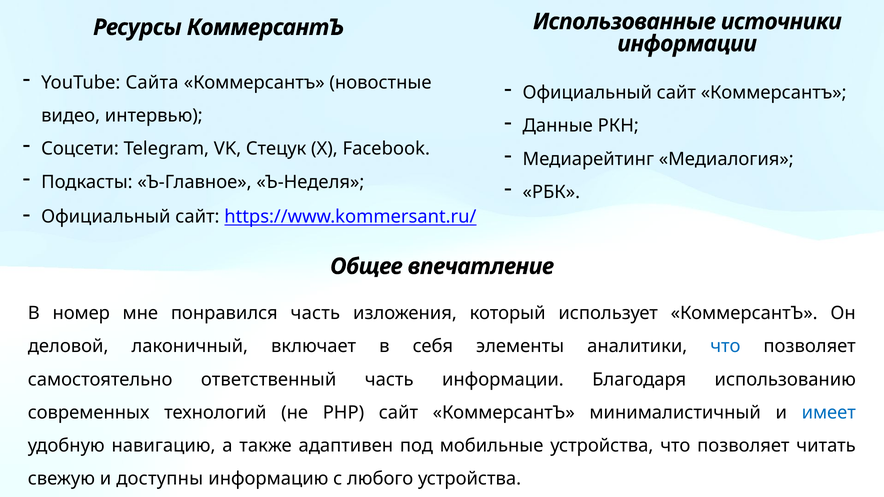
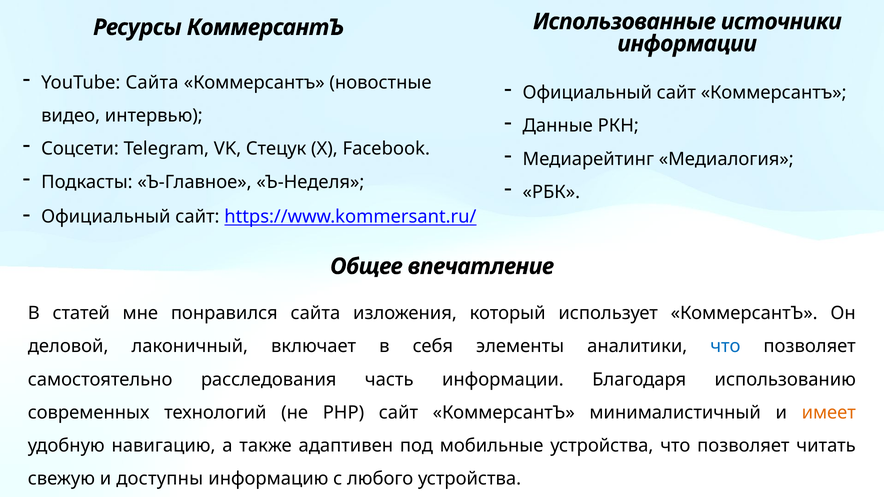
номер: номер -> статей
понравился часть: часть -> сайта
ответственный: ответственный -> расследования
имеет colour: blue -> orange
